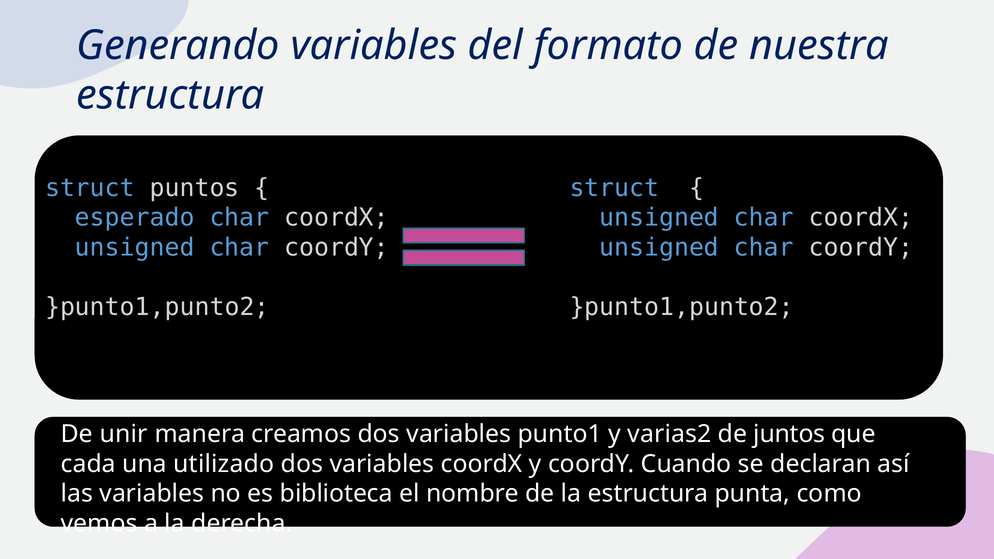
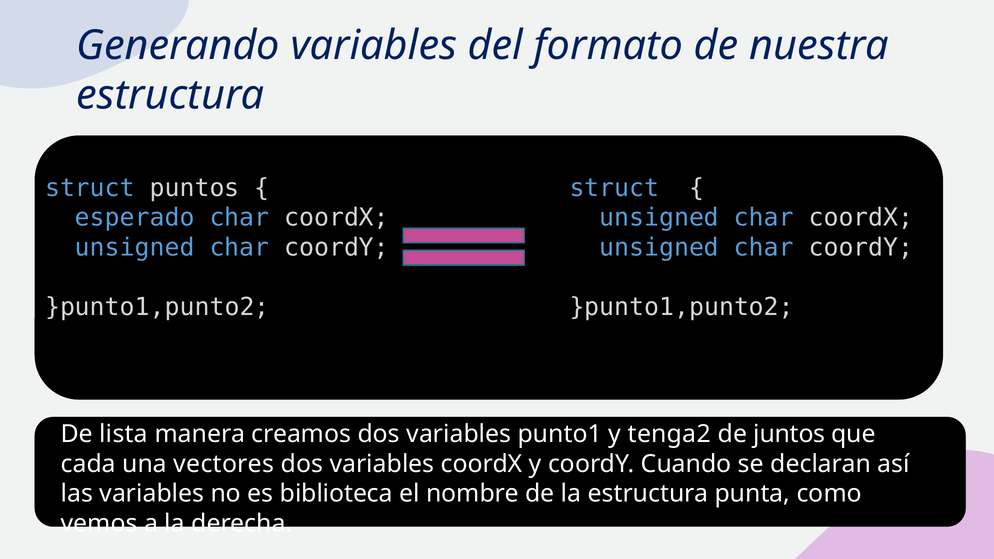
unir: unir -> lista
varias2: varias2 -> tenga2
utilizado: utilizado -> vectores
